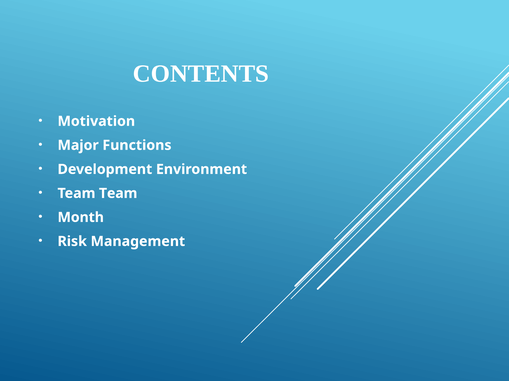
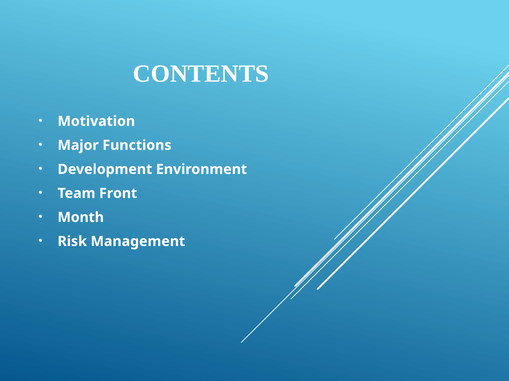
Team Team: Team -> Front
